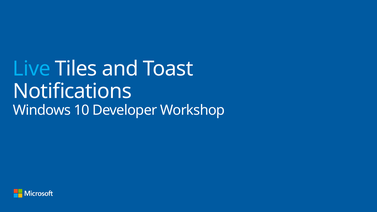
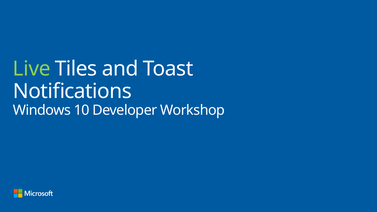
Live colour: light blue -> light green
